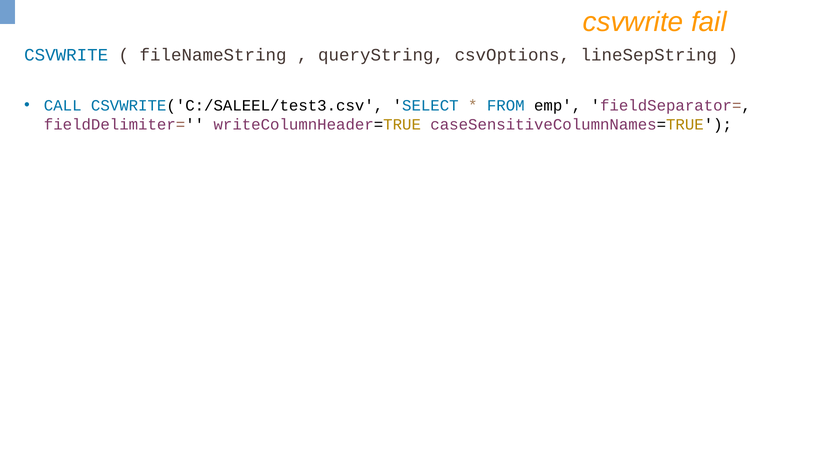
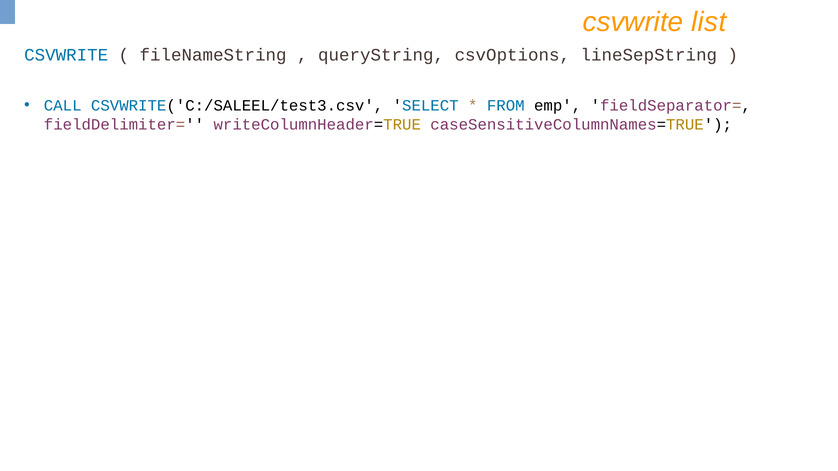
fail: fail -> list
